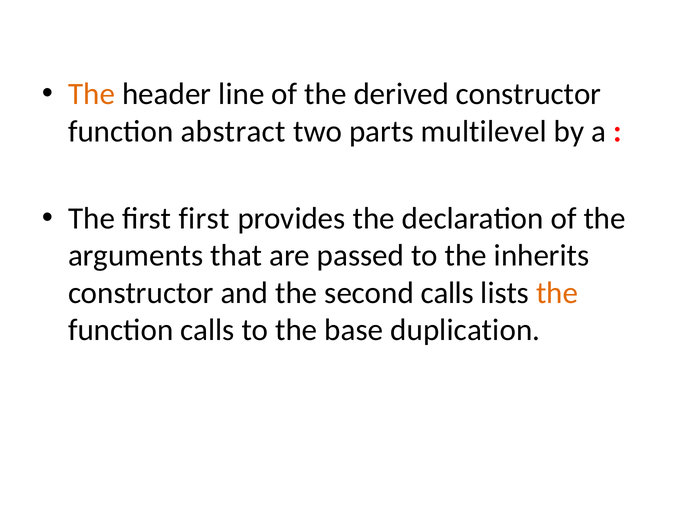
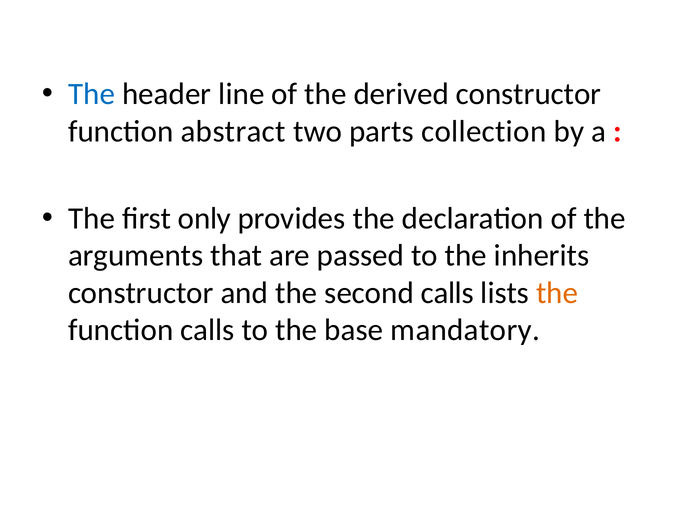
The at (92, 94) colour: orange -> blue
multilevel: multilevel -> collection
first first: first -> only
duplication: duplication -> mandatory
